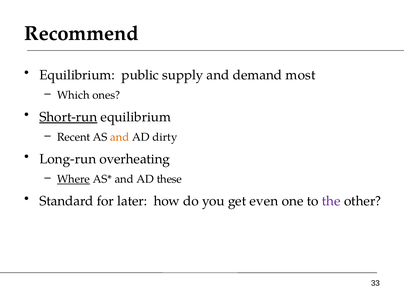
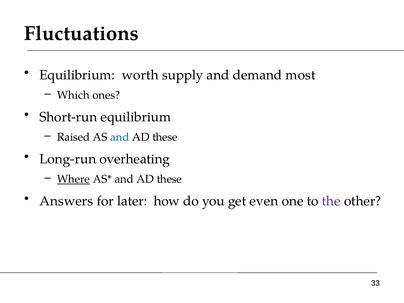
Recommend: Recommend -> Fluctuations
public: public -> worth
Short-run underline: present -> none
Recent: Recent -> Raised
and at (120, 137) colour: orange -> blue
dirty at (165, 137): dirty -> these
Standard: Standard -> Answers
